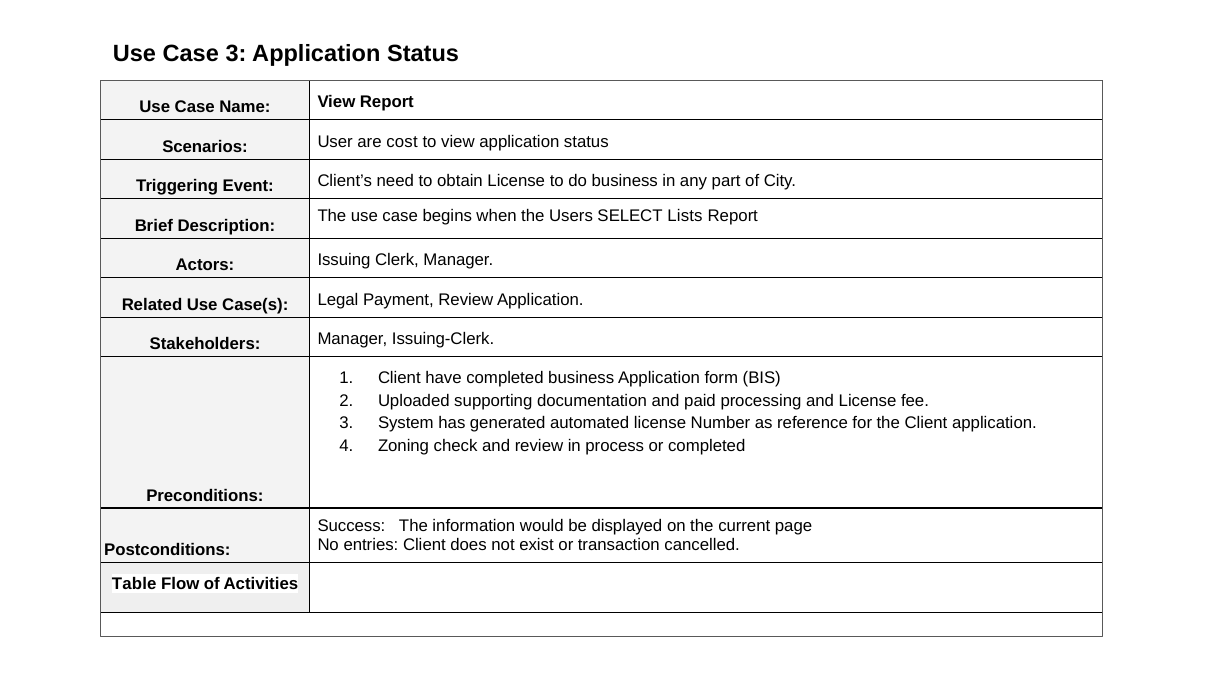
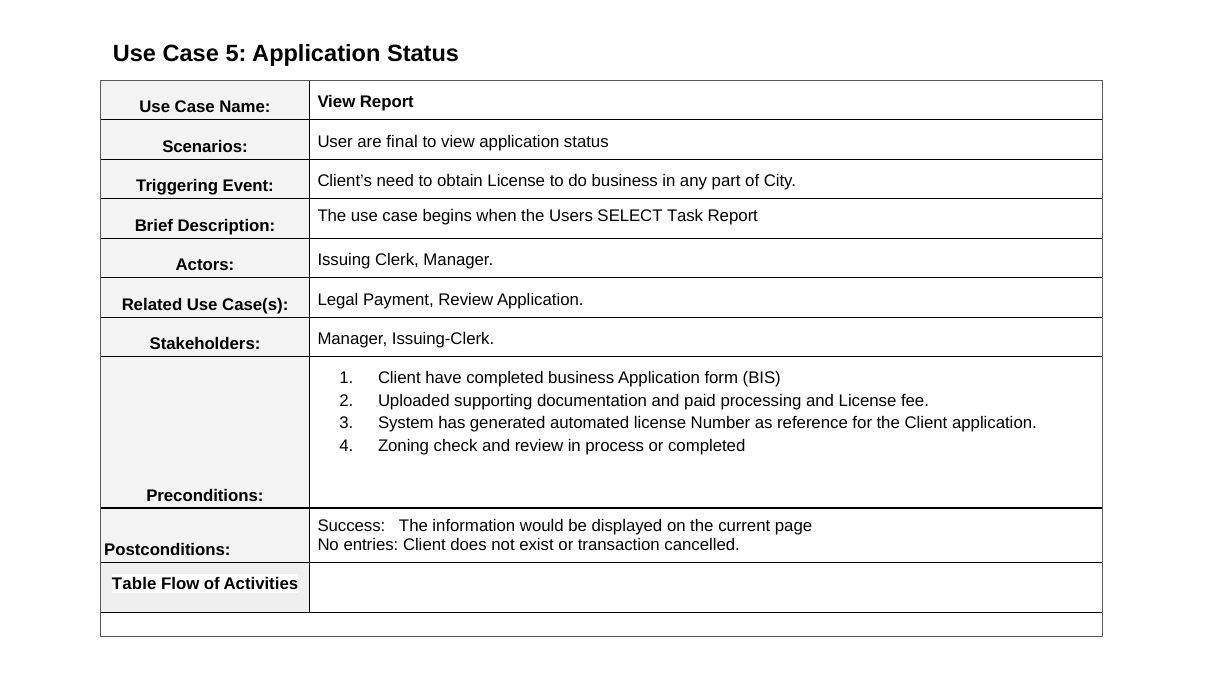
Case 3: 3 -> 5
cost: cost -> final
Lists: Lists -> Task
